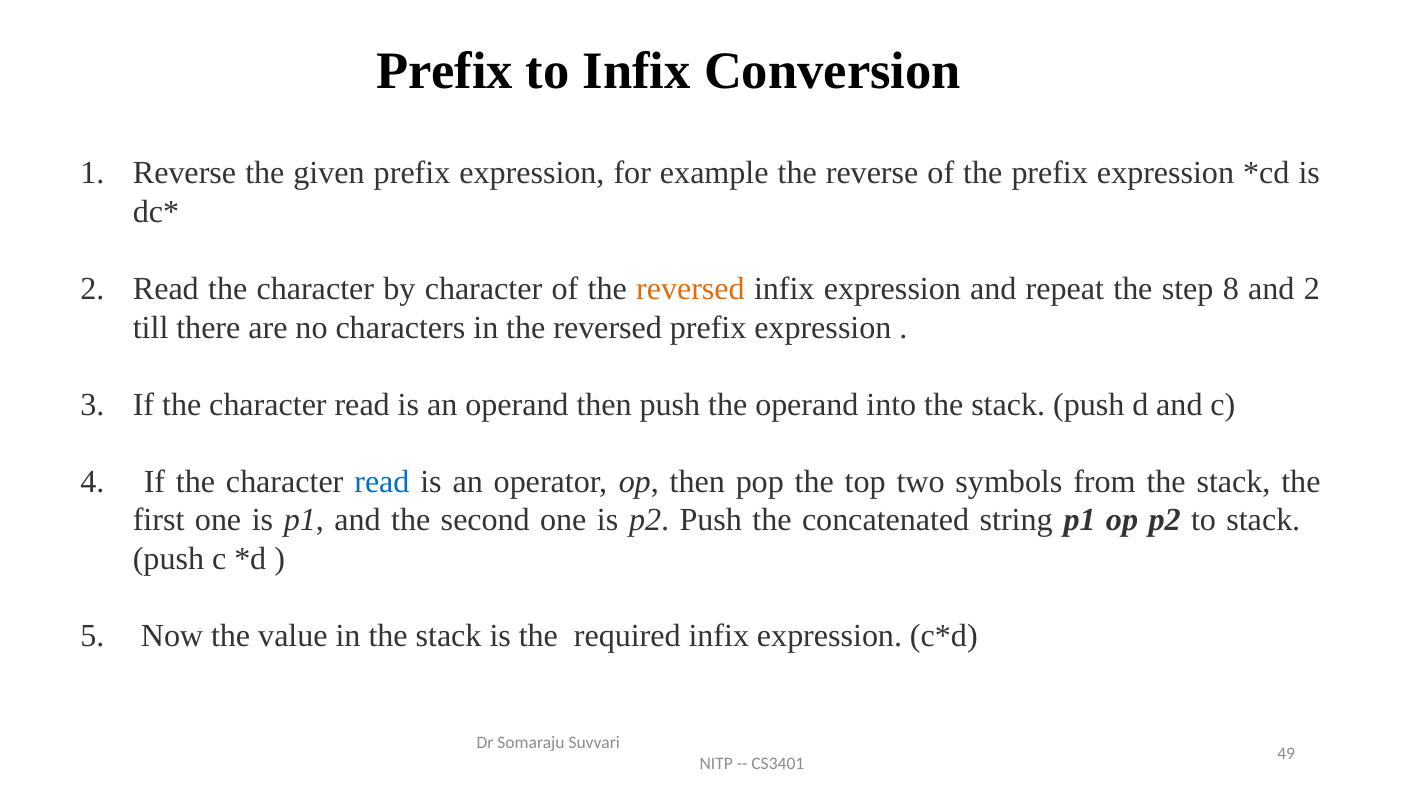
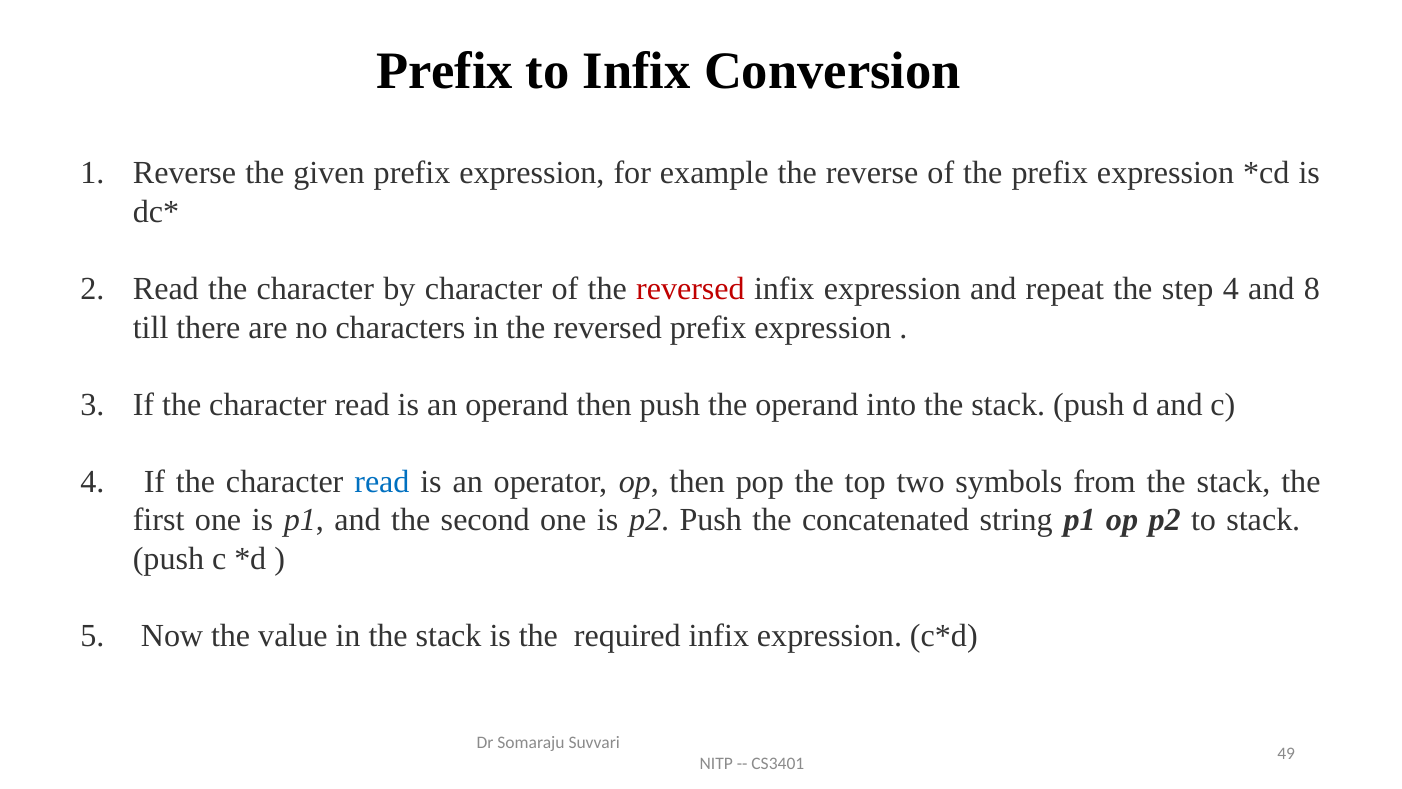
reversed at (690, 289) colour: orange -> red
step 8: 8 -> 4
and 2: 2 -> 8
